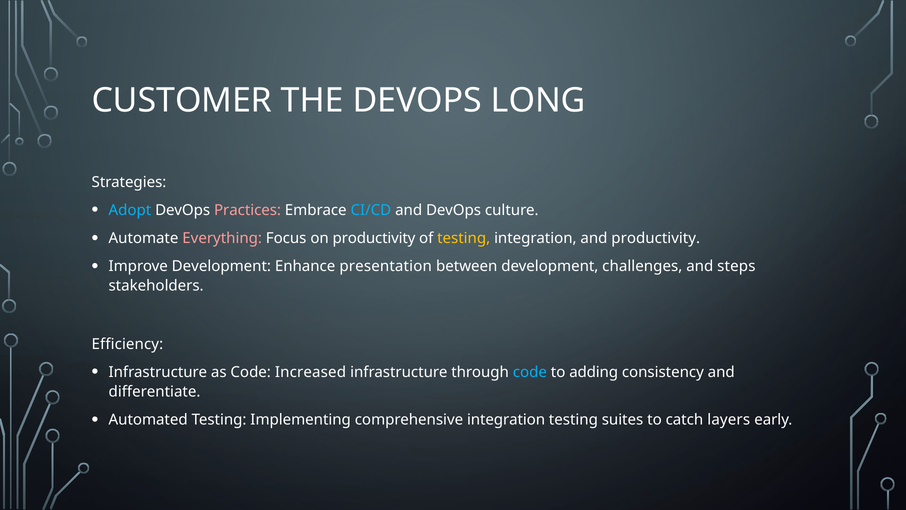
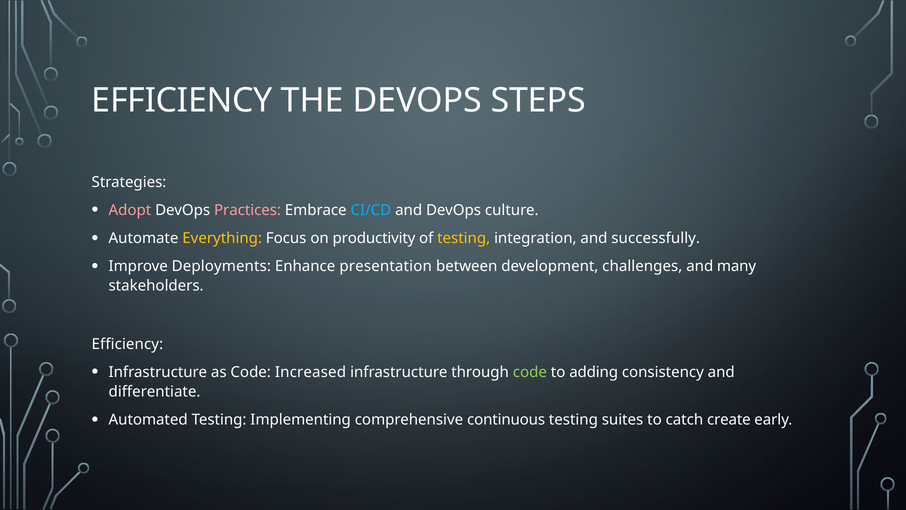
CUSTOMER at (182, 101): CUSTOMER -> EFFICIENCY
LONG: LONG -> STEPS
Adopt colour: light blue -> pink
Everything colour: pink -> yellow
and productivity: productivity -> successfully
Improve Development: Development -> Deployments
steps: steps -> many
code at (530, 372) colour: light blue -> light green
comprehensive integration: integration -> continuous
layers: layers -> create
